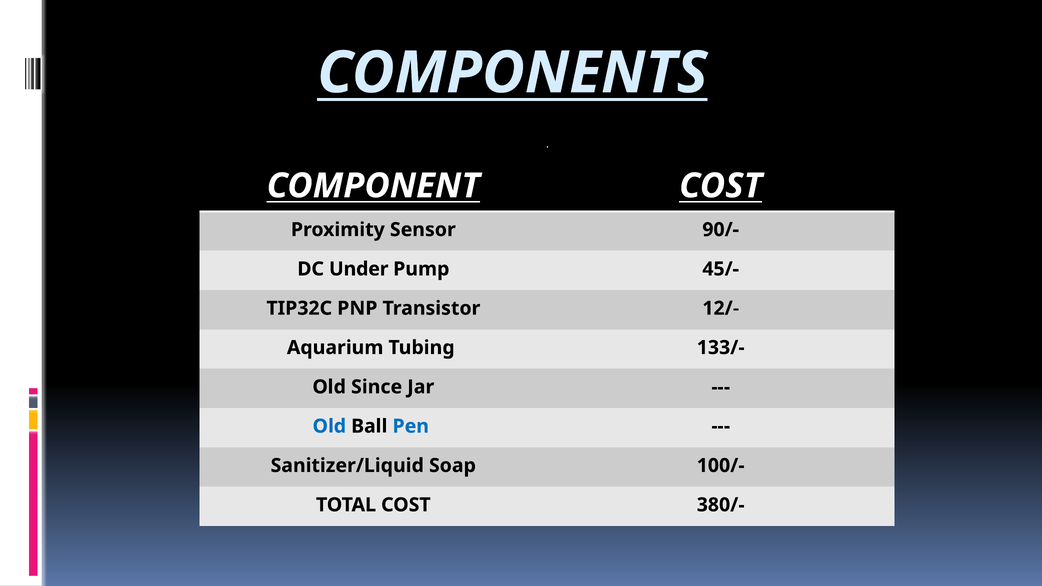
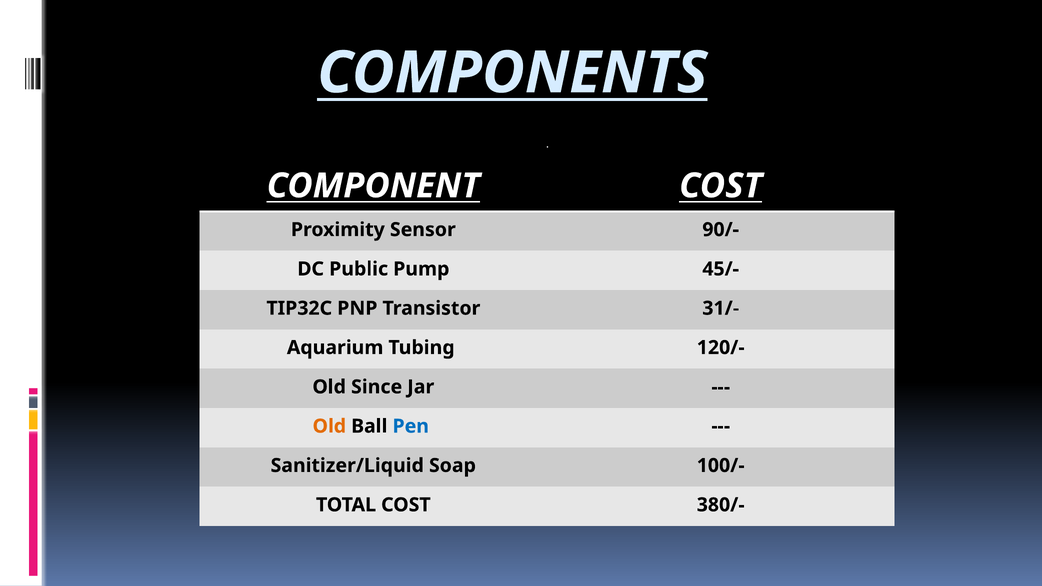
Under: Under -> Public
12/-: 12/- -> 31/-
133/-: 133/- -> 120/-
Old at (329, 426) colour: blue -> orange
